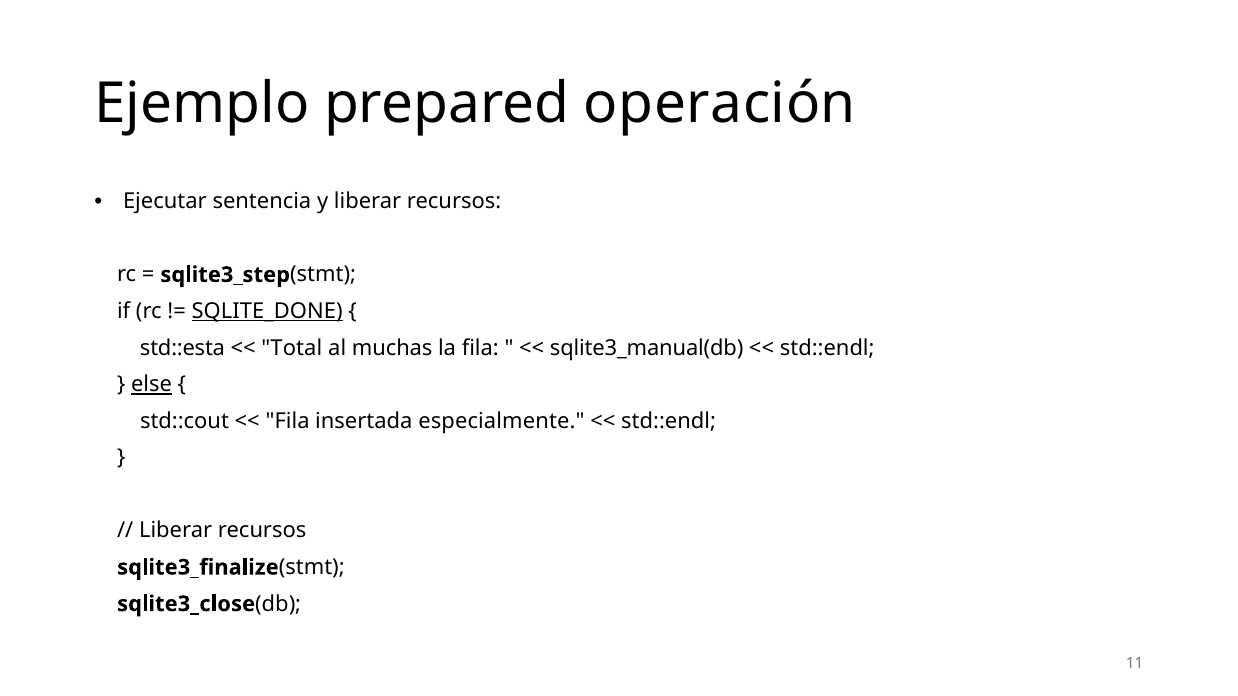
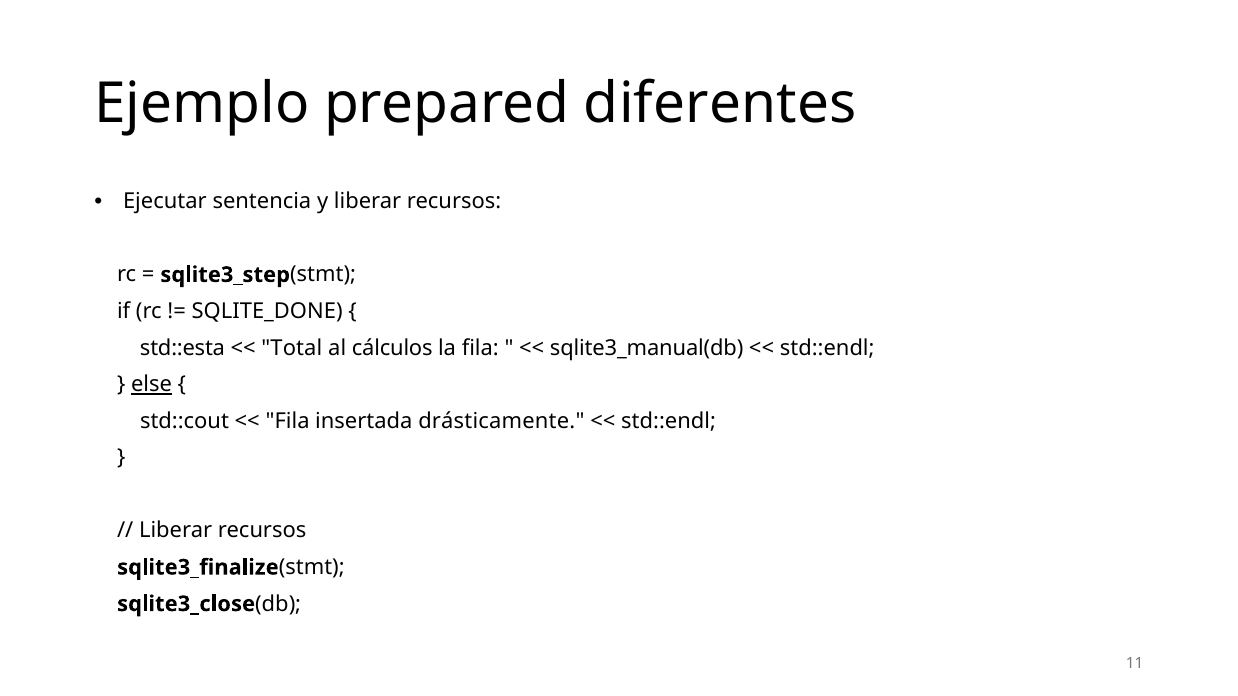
operación: operación -> diferentes
SQLITE_DONE underline: present -> none
muchas: muchas -> cálculos
especialmente: especialmente -> drásticamente
